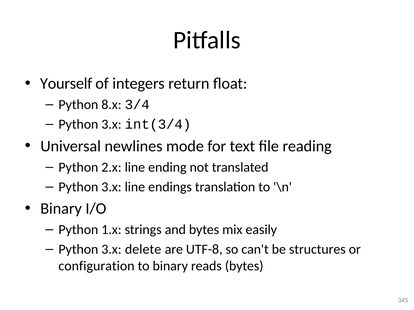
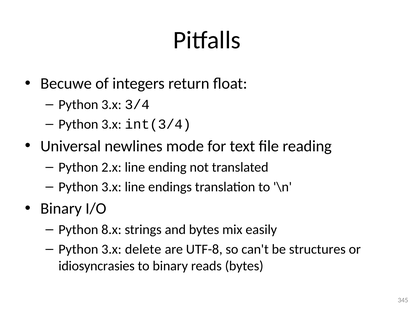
Yourself: Yourself -> Becuwe
8.x at (111, 105): 8.x -> 3.x
1.x: 1.x -> 8.x
configuration: configuration -> idiosyncrasies
